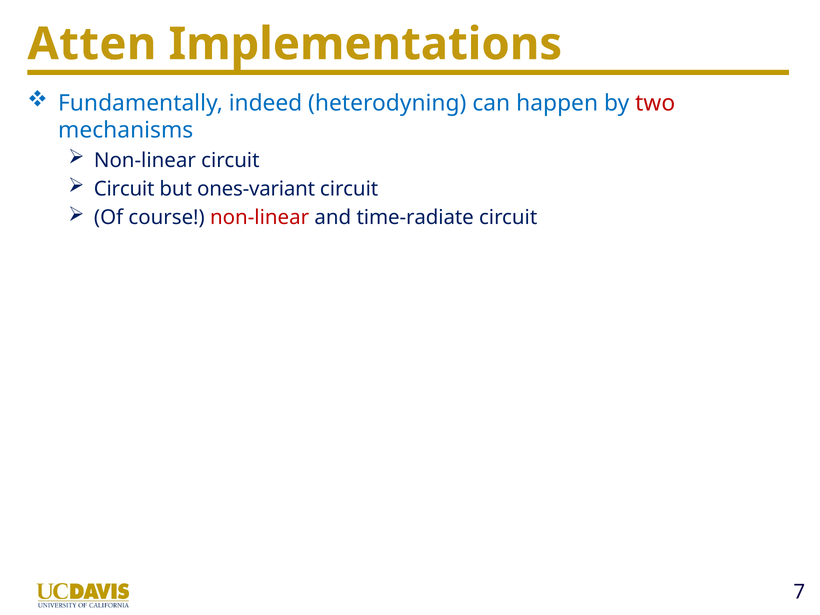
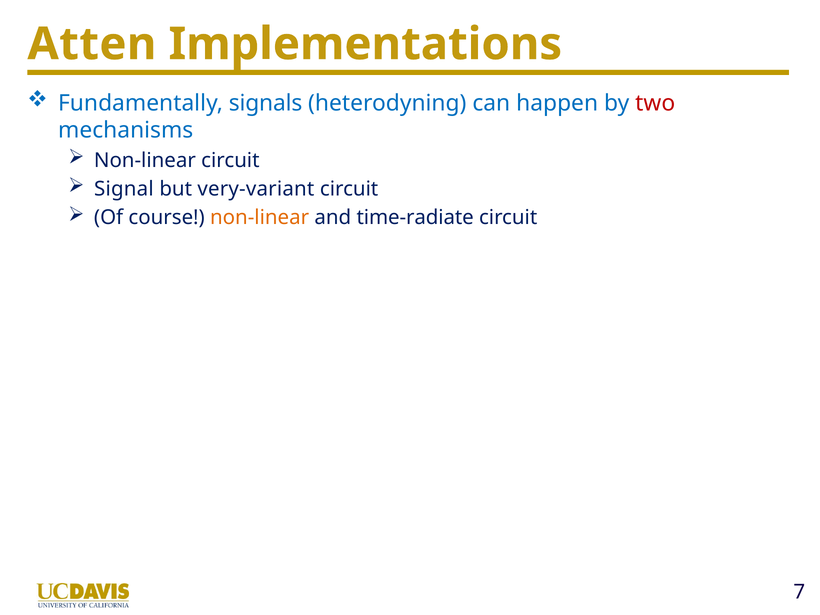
indeed: indeed -> signals
Circuit at (124, 189): Circuit -> Signal
ones-variant: ones-variant -> very-variant
non-linear at (260, 218) colour: red -> orange
